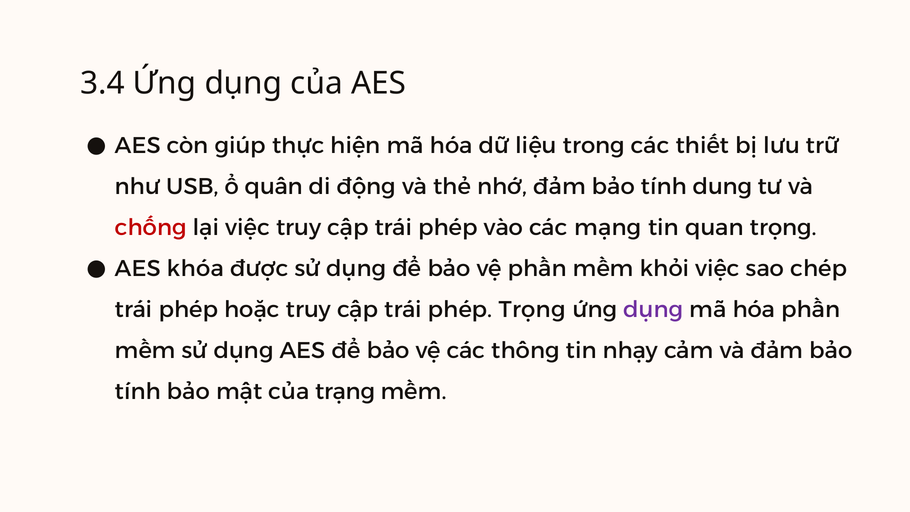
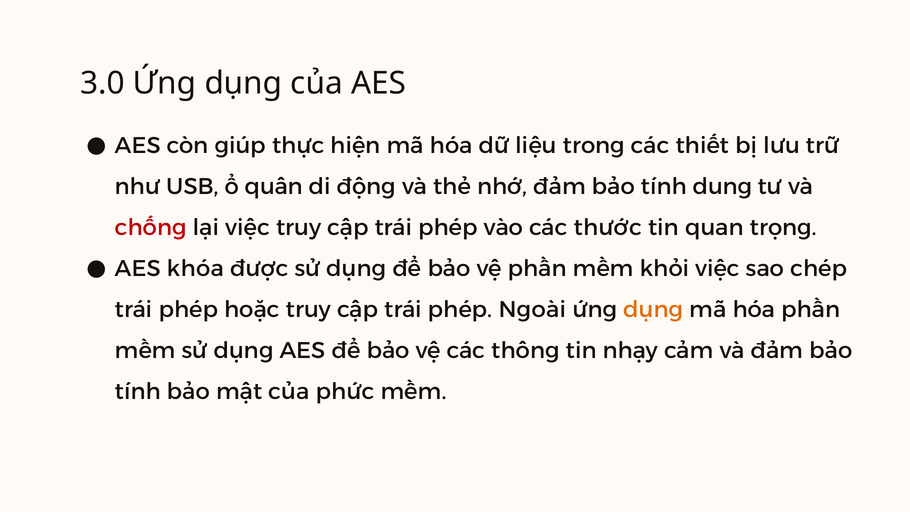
3.4: 3.4 -> 3.0
mạng: mạng -> thước
phép Trọng: Trọng -> Ngoài
dụng at (653, 310) colour: purple -> orange
trạng: trạng -> phức
